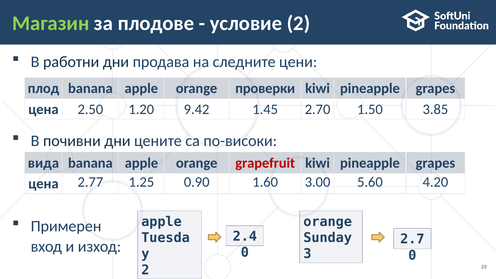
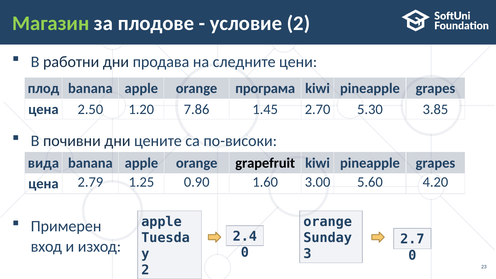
проверки: проверки -> програма
9.42: 9.42 -> 7.86
1.50: 1.50 -> 5.30
grapefruit colour: red -> black
2.77: 2.77 -> 2.79
